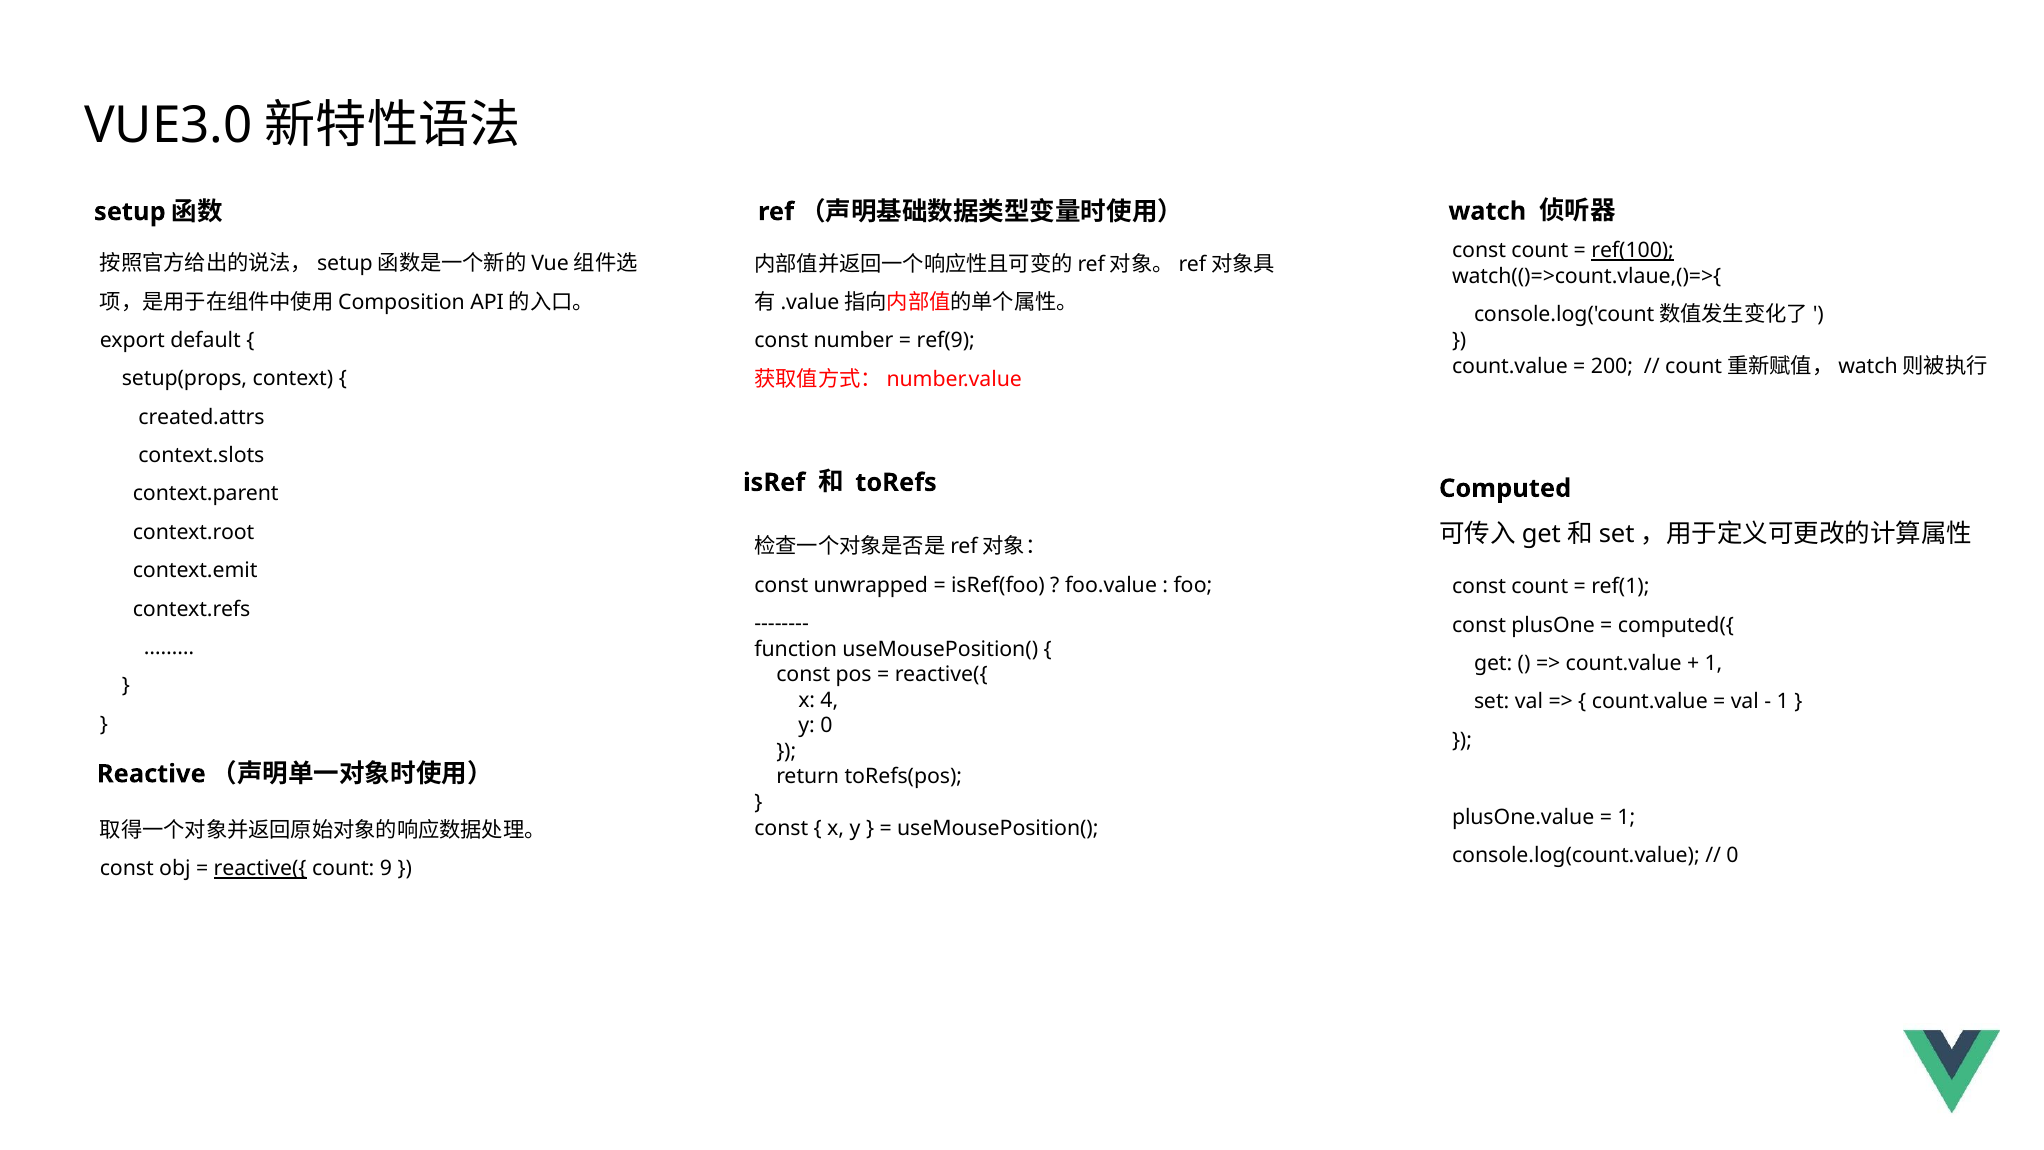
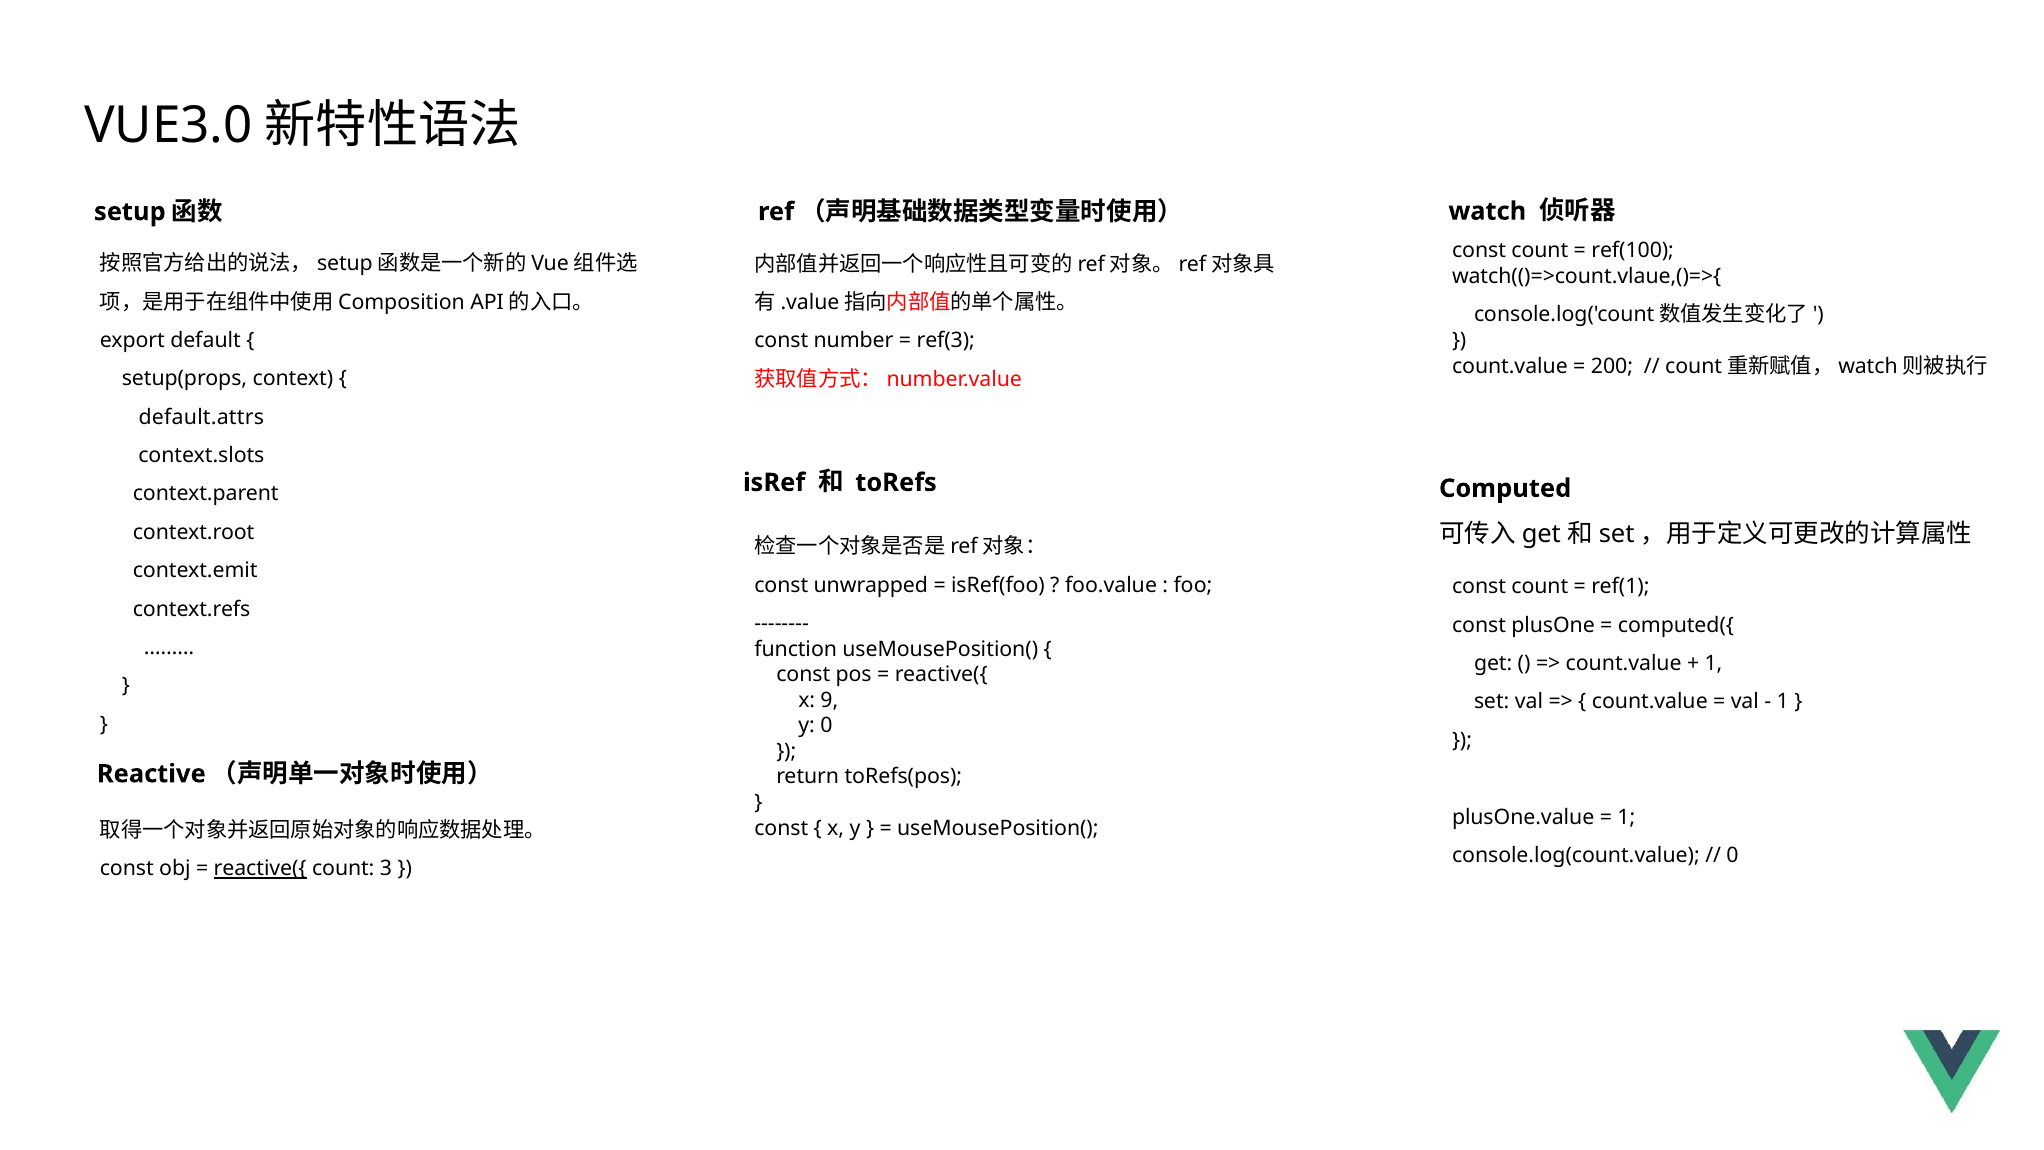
ref(100 underline: present -> none
ref(9: ref(9 -> ref(3
created.attrs: created.attrs -> default.attrs
4: 4 -> 9
9: 9 -> 3
